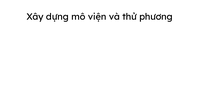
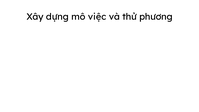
viện: viện -> việc
